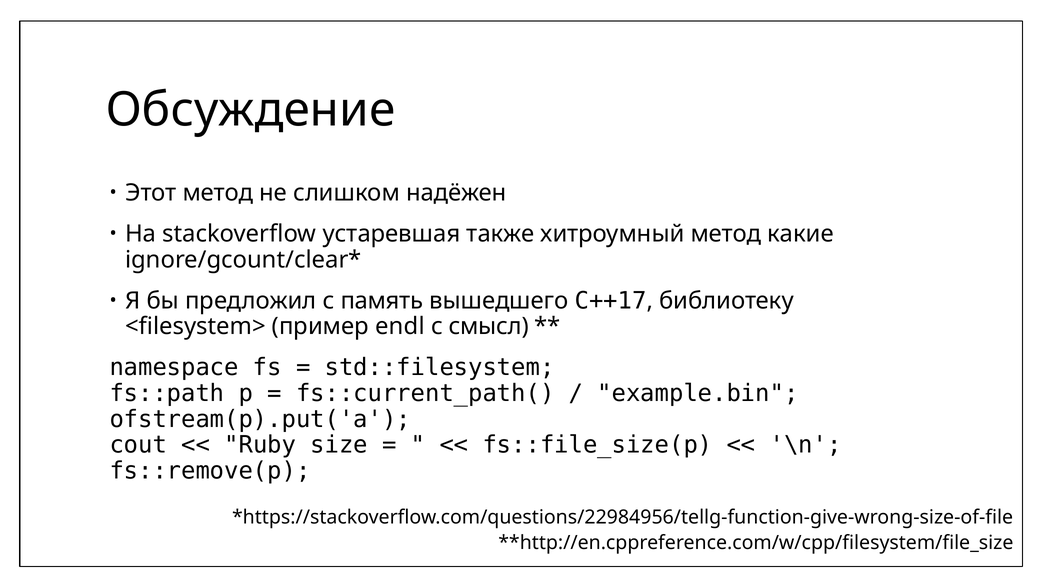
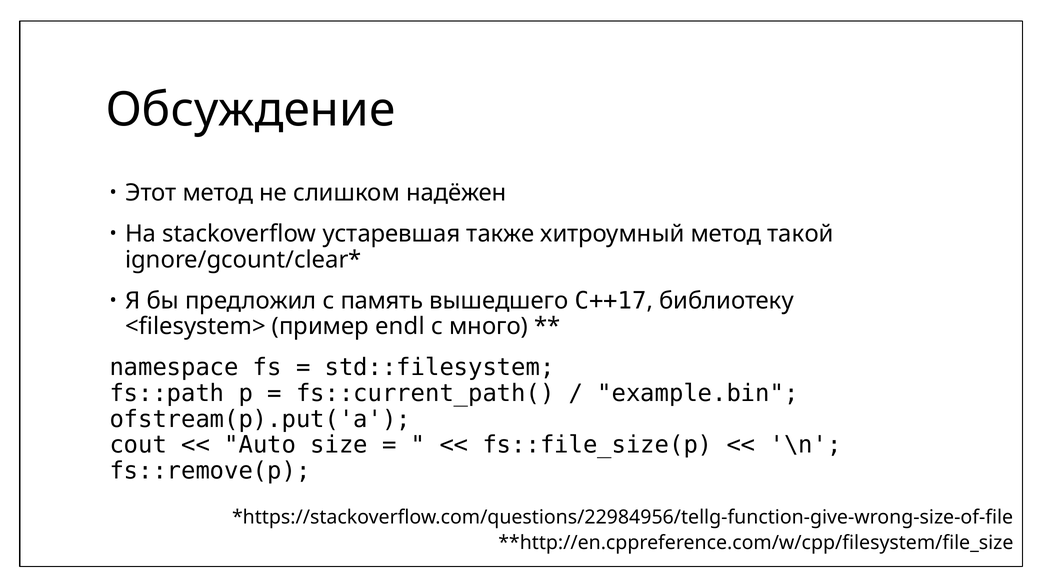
какие: какие -> такой
смысл: смысл -> много
Ruby: Ruby -> Auto
